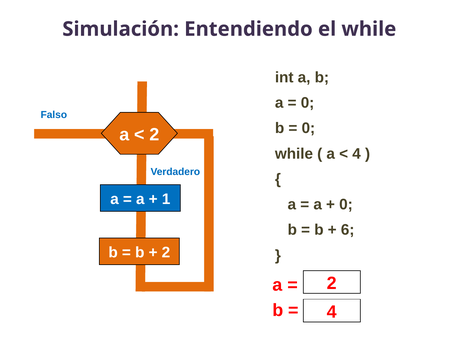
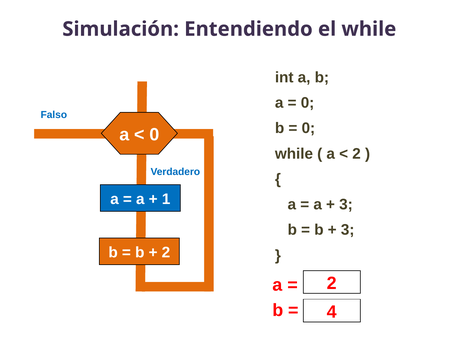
2 at (154, 134): 2 -> 0
4 at (357, 154): 4 -> 2
0 at (346, 204): 0 -> 3
6 at (348, 230): 6 -> 3
